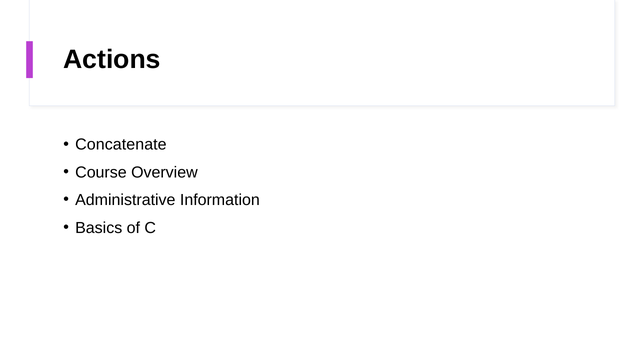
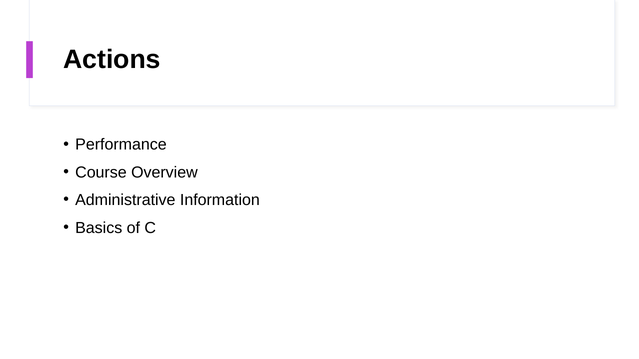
Concatenate: Concatenate -> Performance
